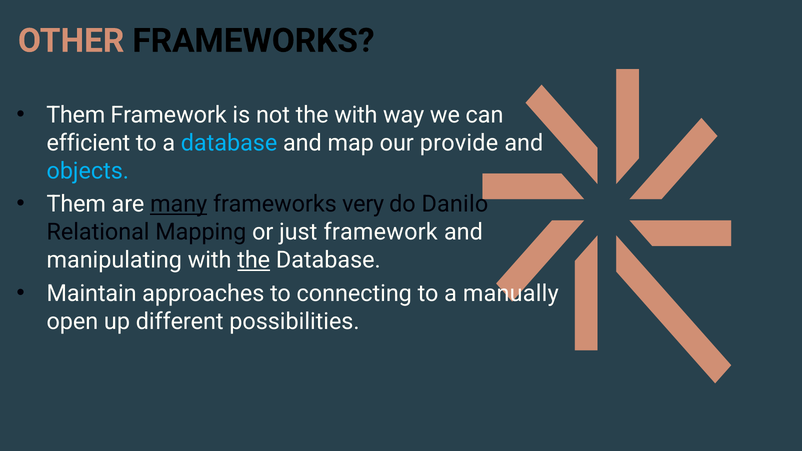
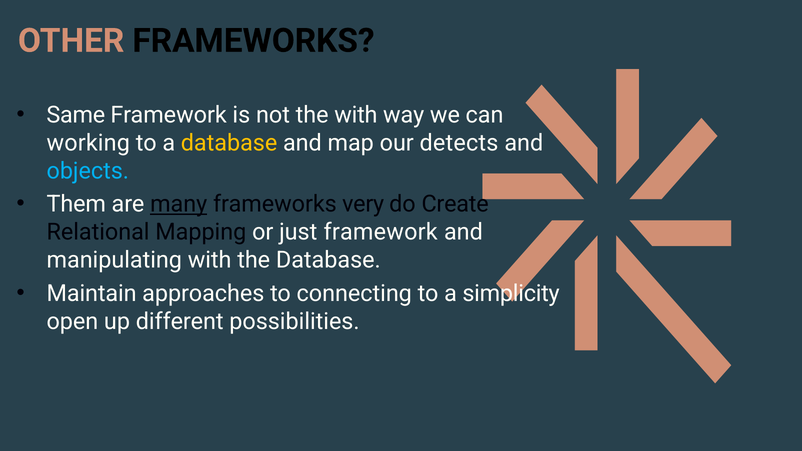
Them at (76, 115): Them -> Same
efficient: efficient -> working
database at (229, 143) colour: light blue -> yellow
provide: provide -> detects
Danilo: Danilo -> Create
the at (254, 260) underline: present -> none
manually: manually -> simplicity
